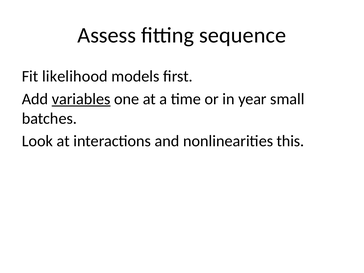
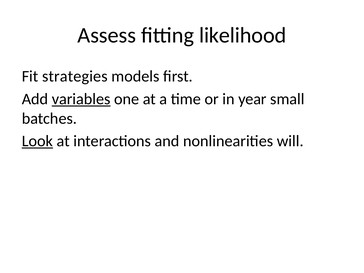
sequence: sequence -> likelihood
likelihood: likelihood -> strategies
Look underline: none -> present
this: this -> will
